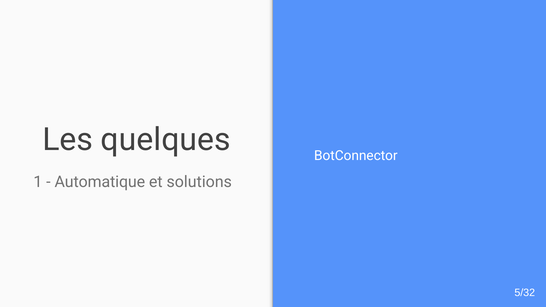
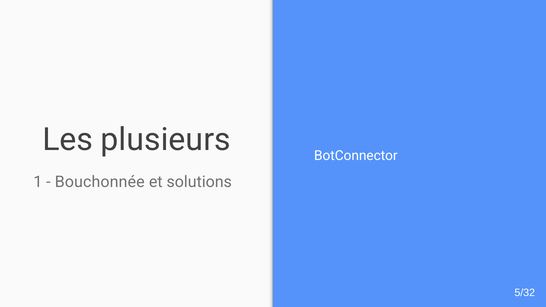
quelques: quelques -> plusieurs
Automatique: Automatique -> Bouchonnée
